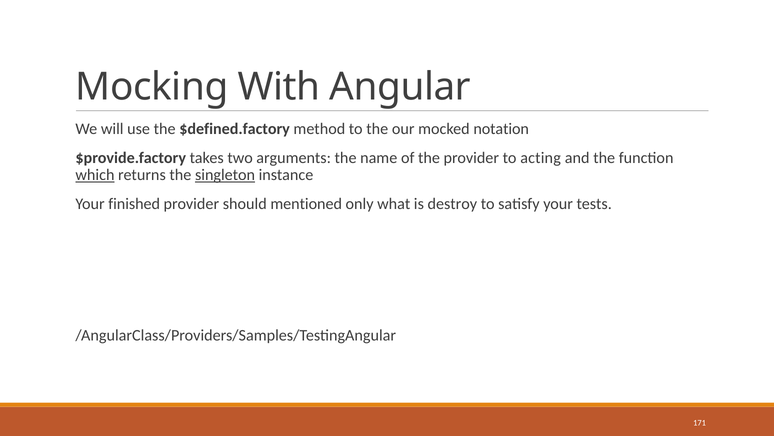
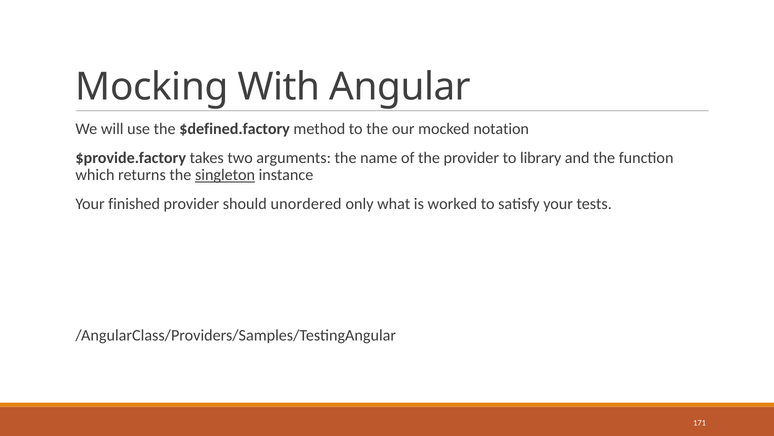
acting: acting -> library
which underline: present -> none
mentioned: mentioned -> unordered
destroy: destroy -> worked
